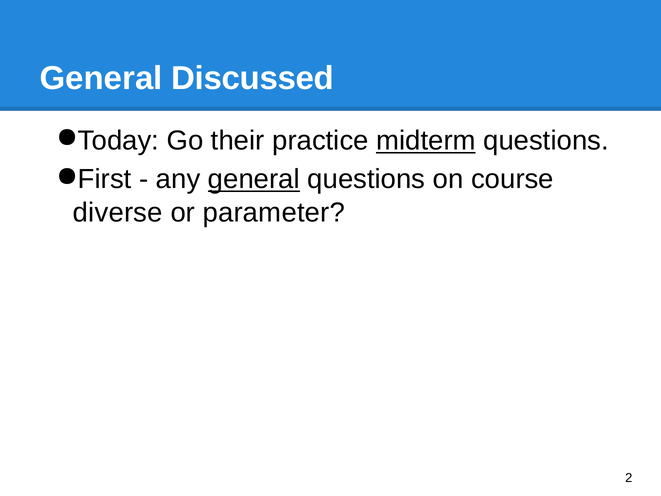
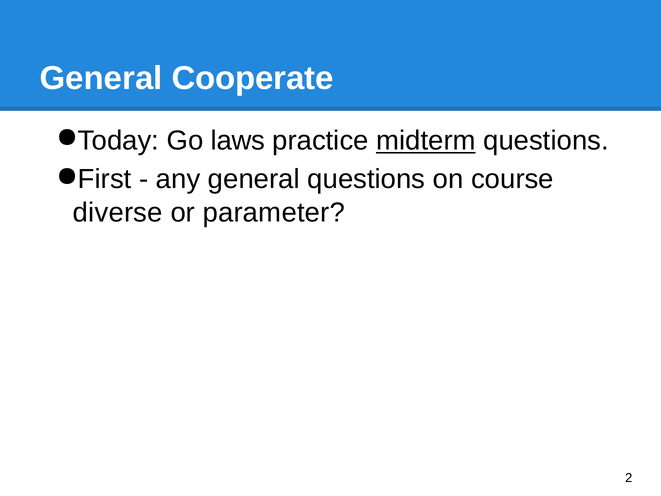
Discussed: Discussed -> Cooperate
their: their -> laws
general at (254, 179) underline: present -> none
